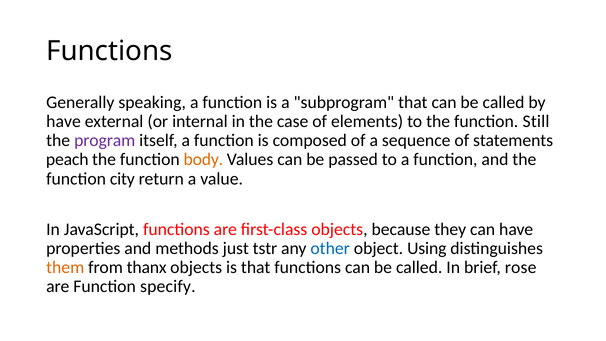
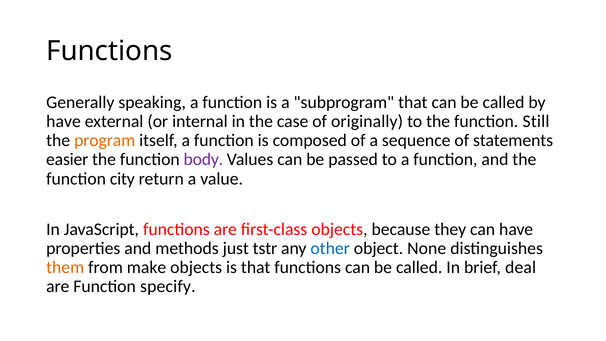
elements: elements -> originally
program colour: purple -> orange
peach: peach -> easier
body colour: orange -> purple
Using: Using -> None
thanx: thanx -> make
rose: rose -> deal
